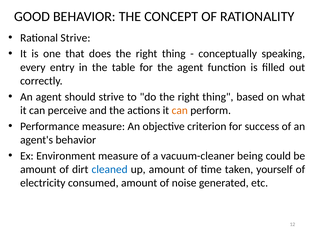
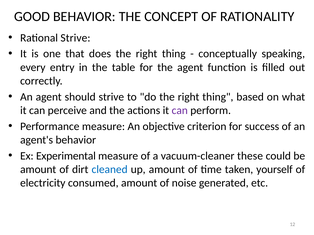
can at (180, 111) colour: orange -> purple
Environment: Environment -> Experimental
being: being -> these
